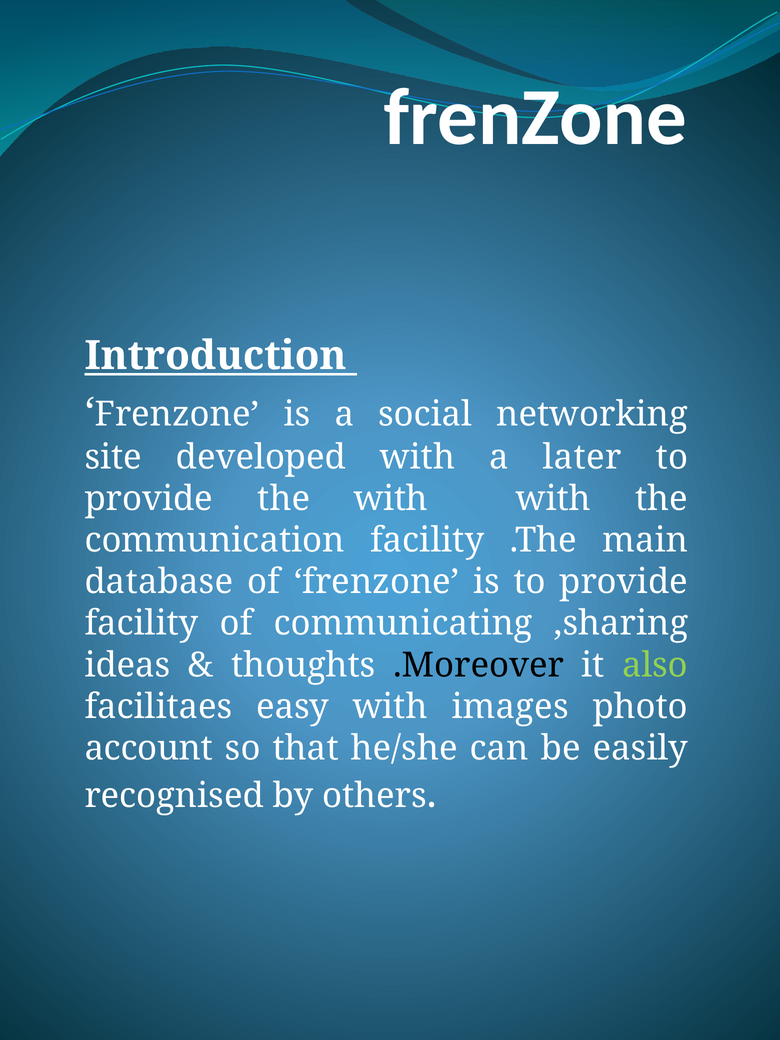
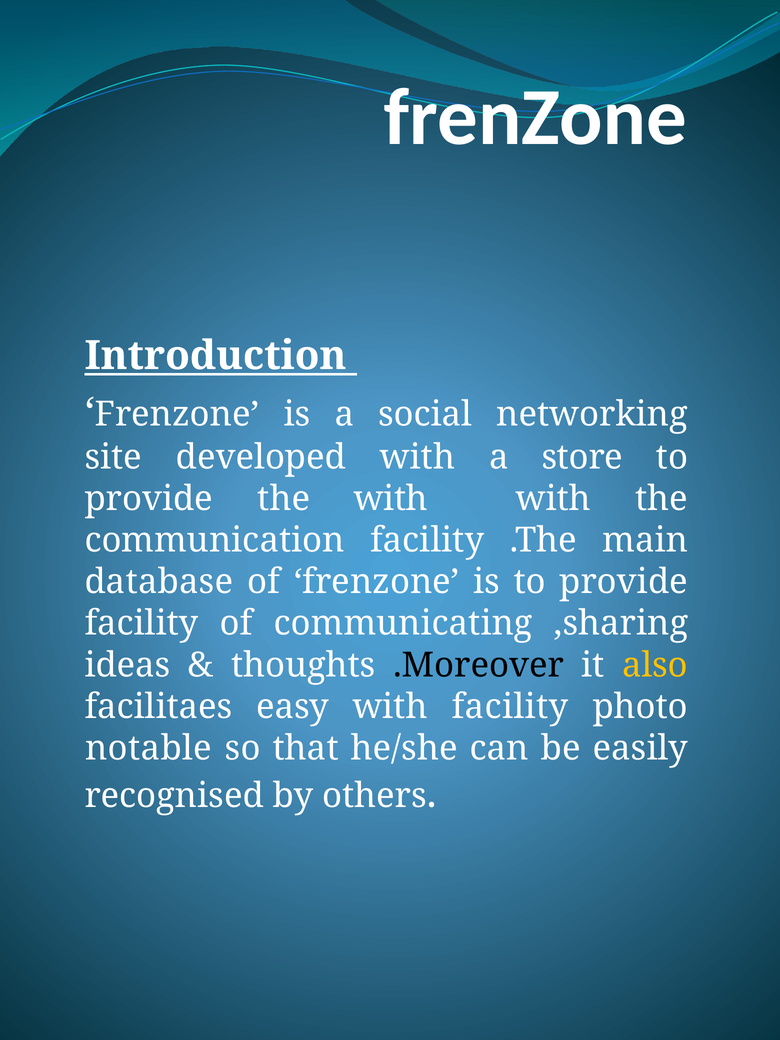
later: later -> store
also colour: light green -> yellow
with images: images -> facility
account: account -> notable
